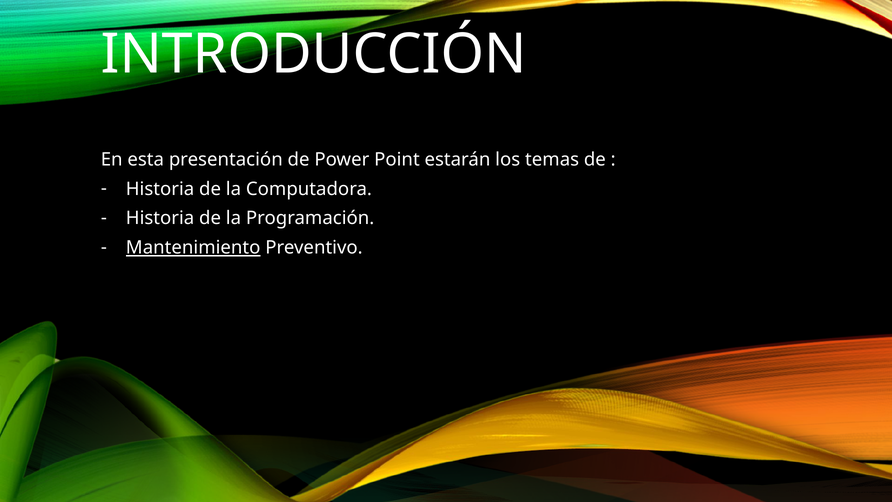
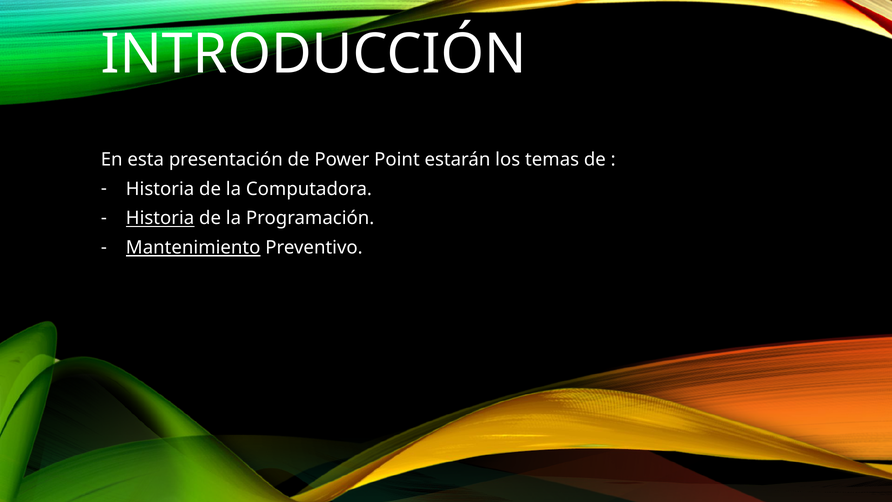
Historia at (160, 218) underline: none -> present
